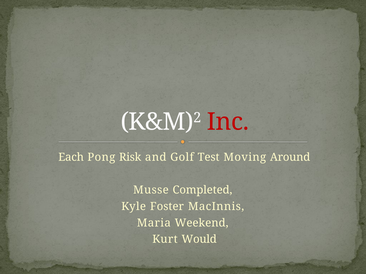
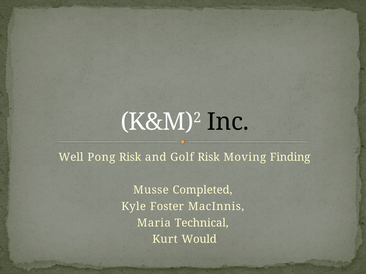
Inc colour: red -> black
Each: Each -> Well
Golf Test: Test -> Risk
Around: Around -> Finding
Weekend: Weekend -> Technical
